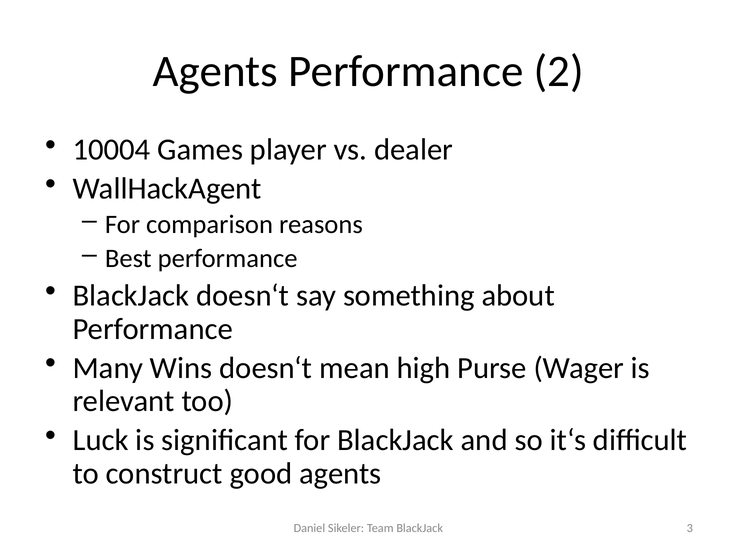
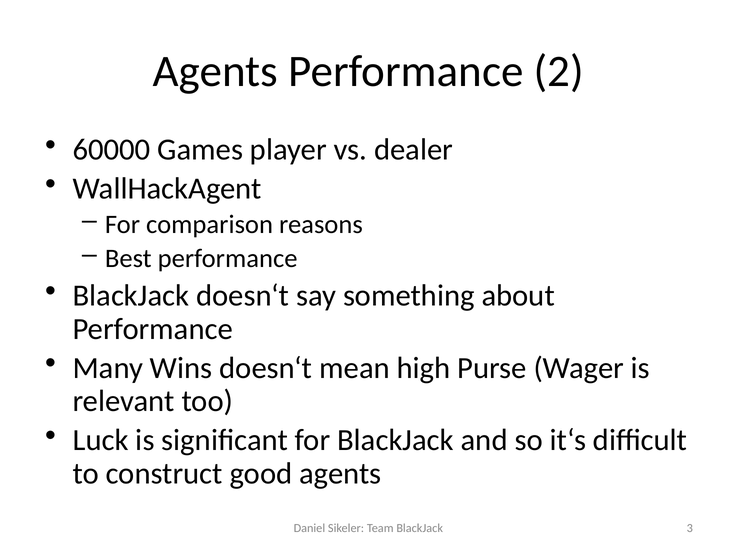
10004: 10004 -> 60000
